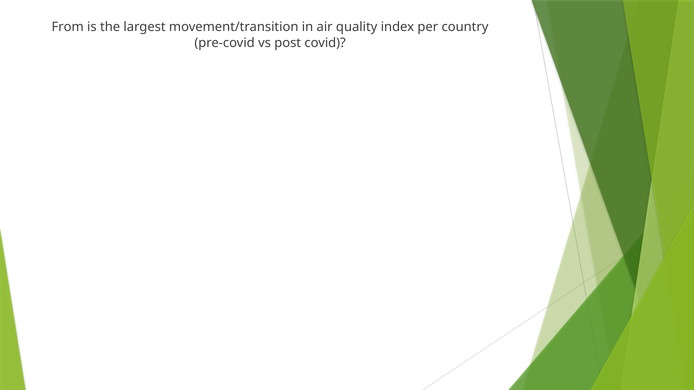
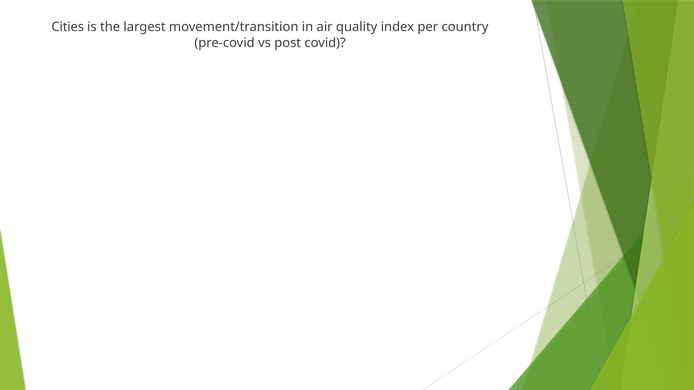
From: From -> Cities
